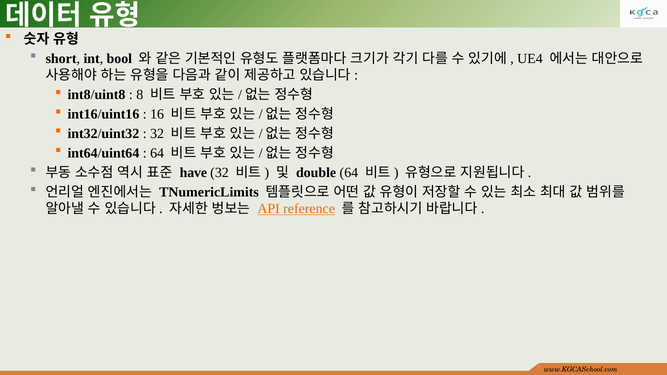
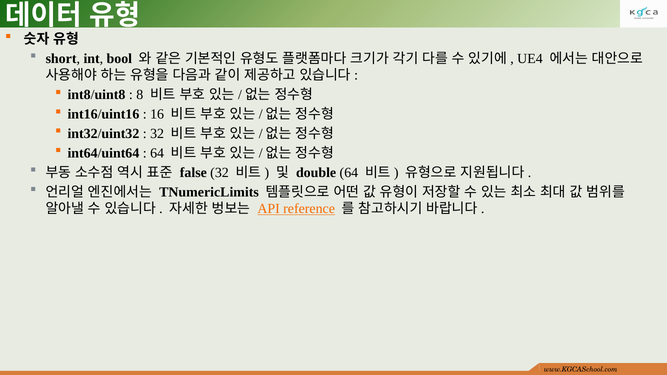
have: have -> false
